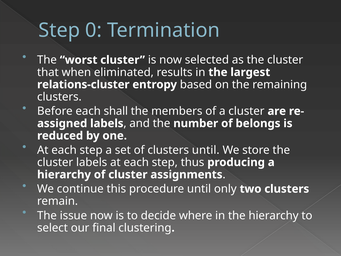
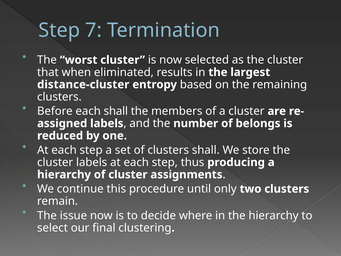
0: 0 -> 7
relations-cluster: relations-cluster -> distance-cluster
clusters until: until -> shall
